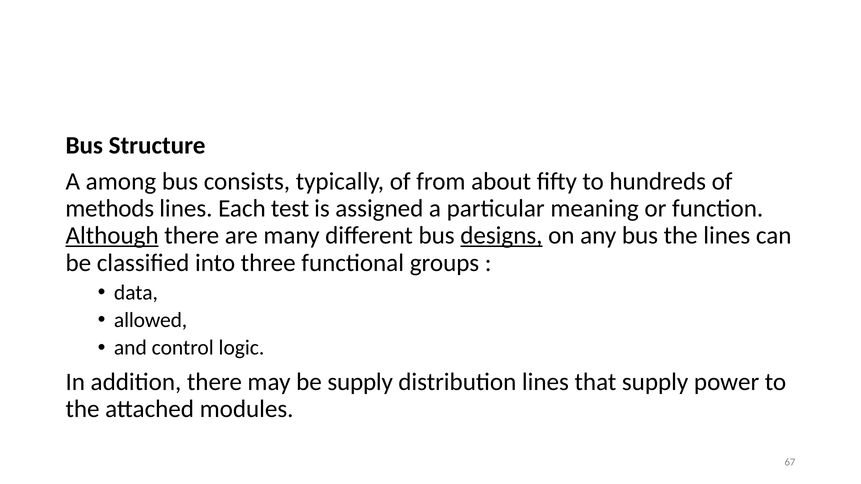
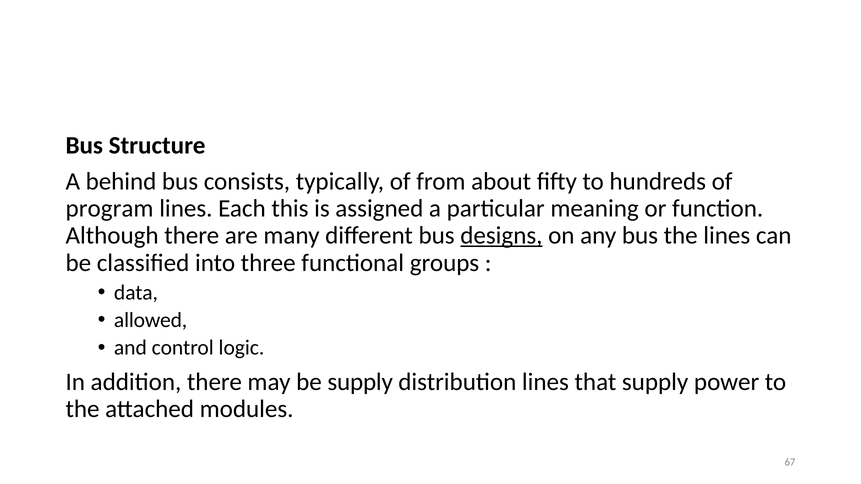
among: among -> behind
methods: methods -> program
test: test -> this
Although underline: present -> none
